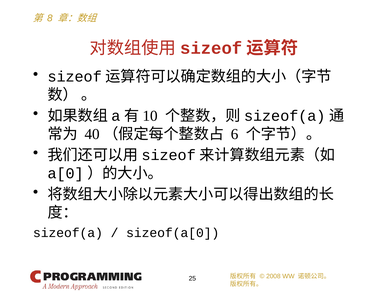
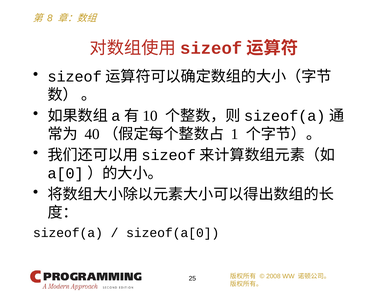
6: 6 -> 1
